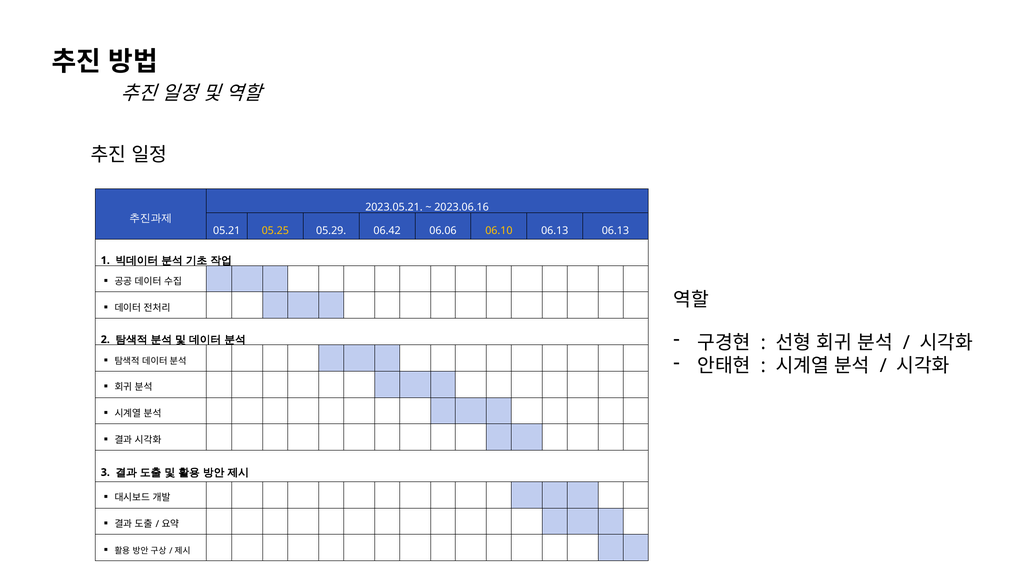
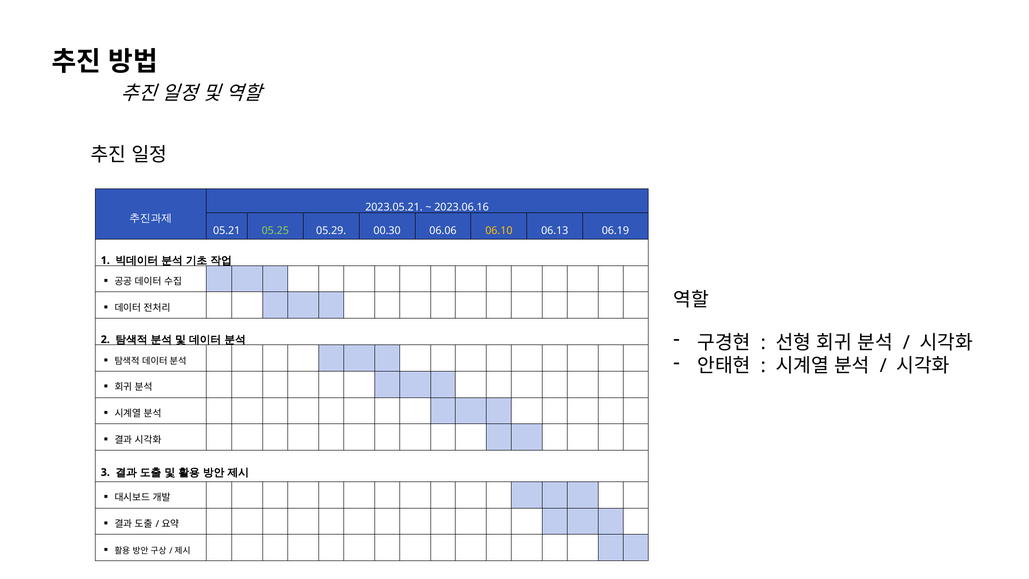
05.25 colour: yellow -> light green
06.42: 06.42 -> 00.30
06.13 06.13: 06.13 -> 06.19
